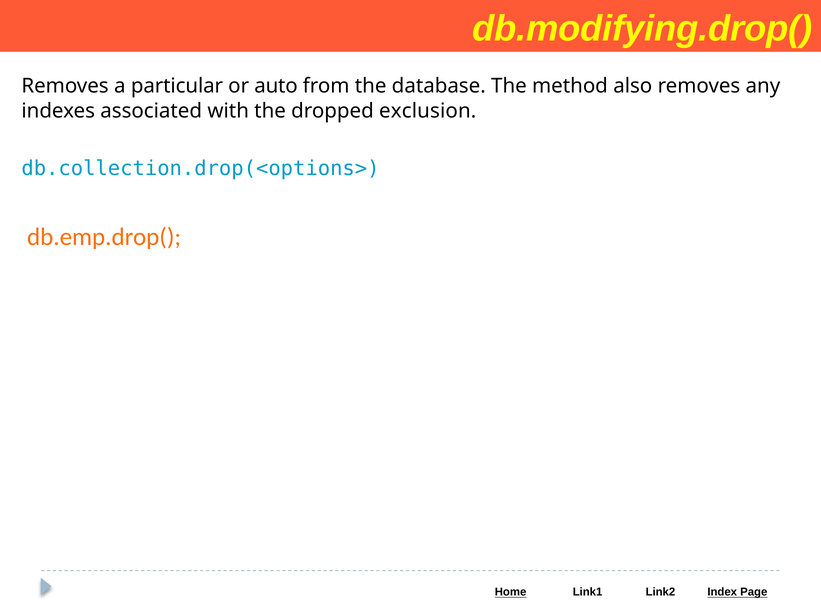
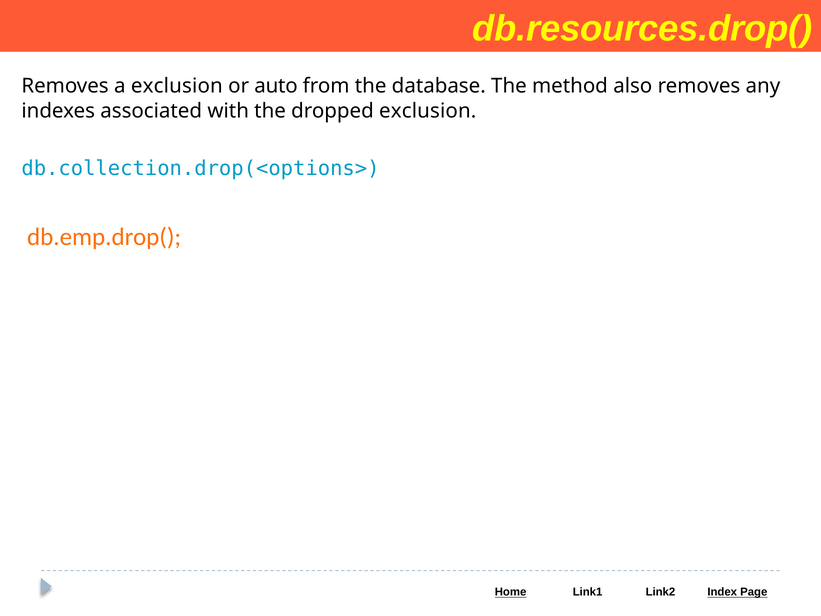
db.modifying.drop(: db.modifying.drop( -> db.resources.drop(
a particular: particular -> exclusion
